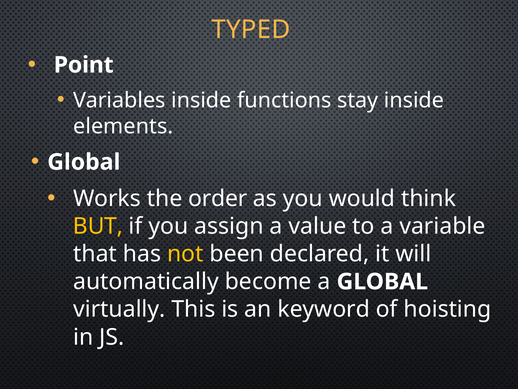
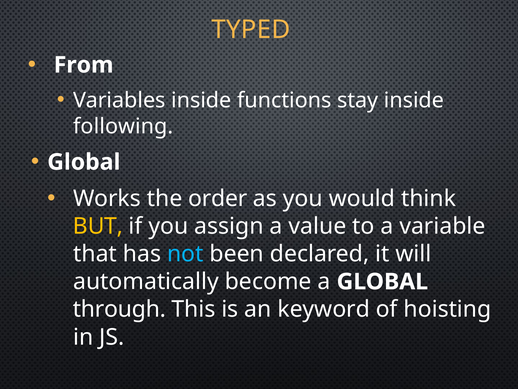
Point: Point -> From
elements: elements -> following
not colour: yellow -> light blue
virtually: virtually -> through
